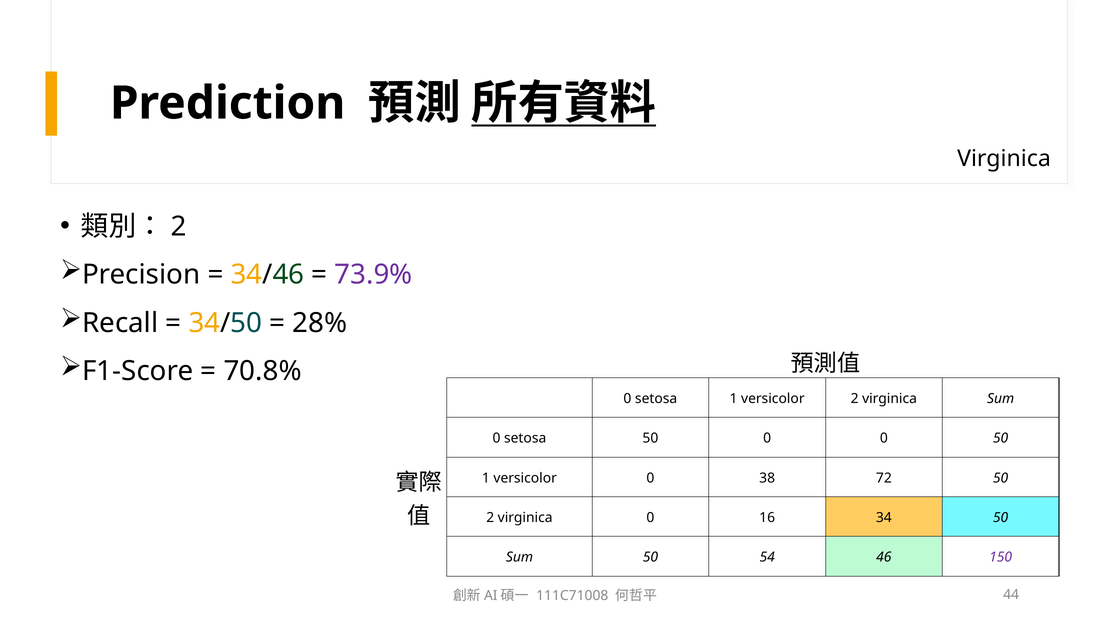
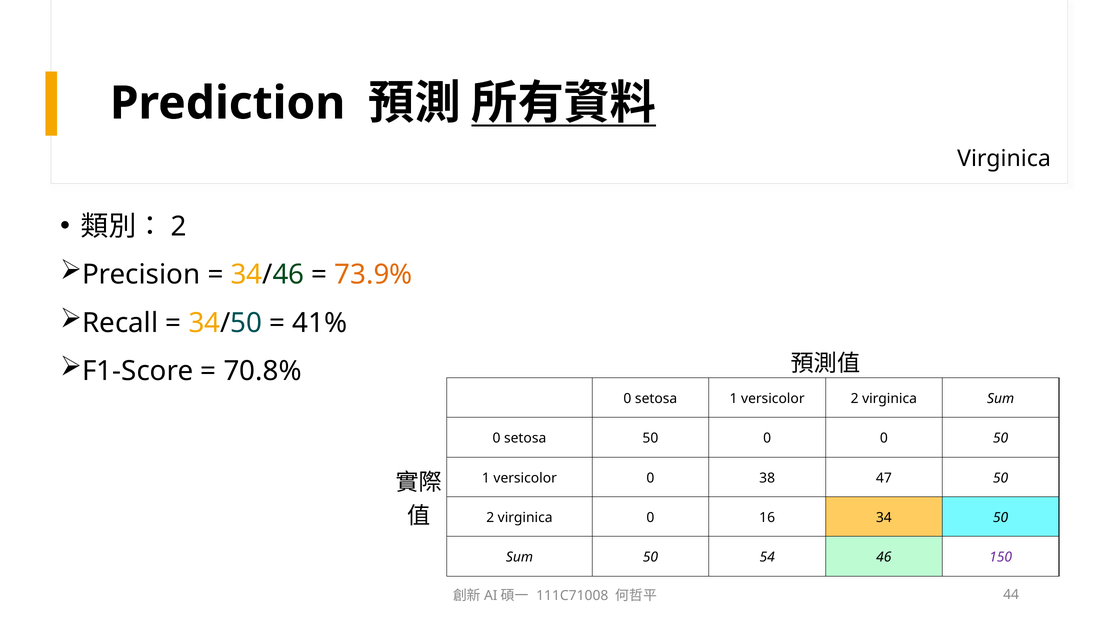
73.9% colour: purple -> orange
28%: 28% -> 41%
72: 72 -> 47
